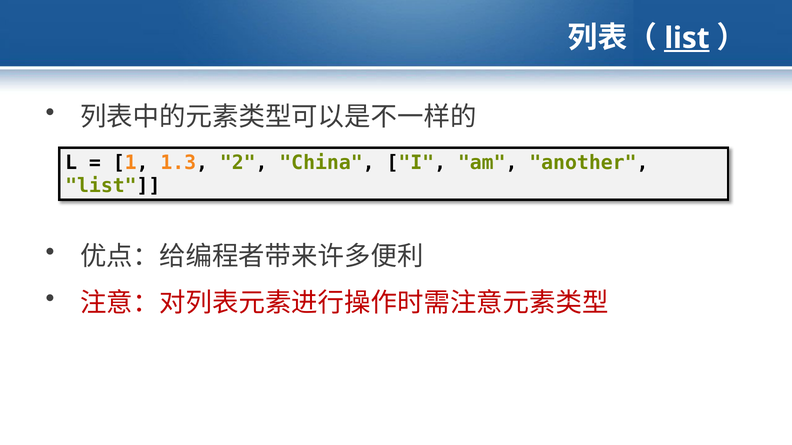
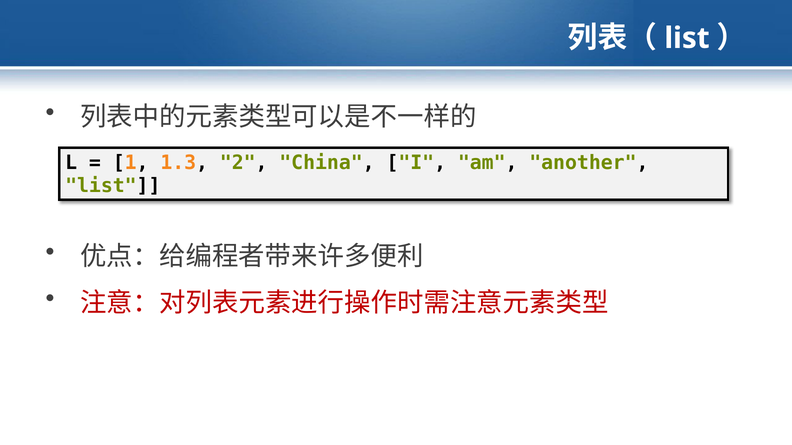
list at (687, 38) underline: present -> none
